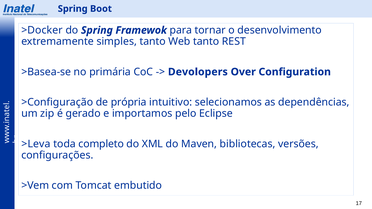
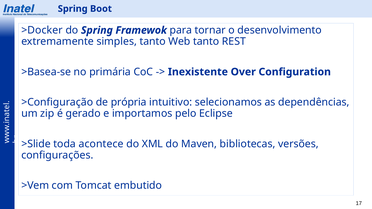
Devolopers: Devolopers -> Inexistente
>Leva: >Leva -> >Slide
completo: completo -> acontece
